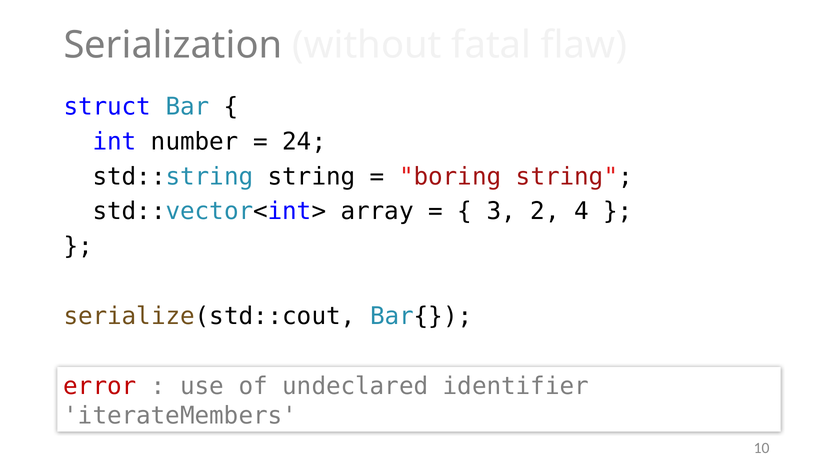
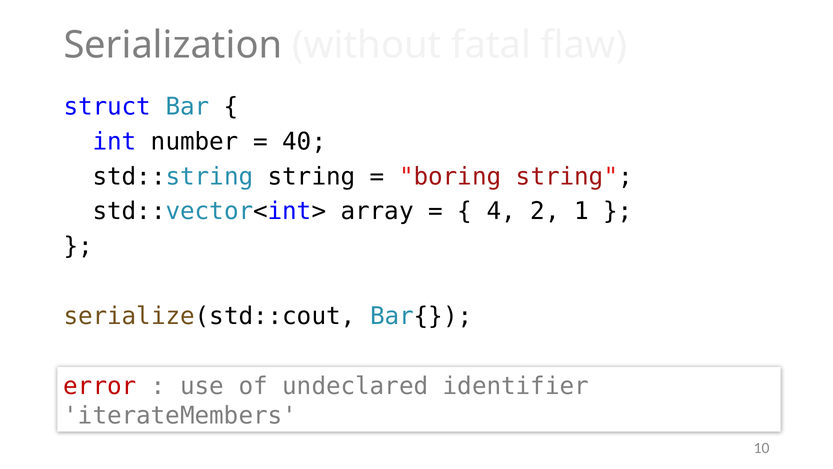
24: 24 -> 40
3: 3 -> 4
4: 4 -> 1
